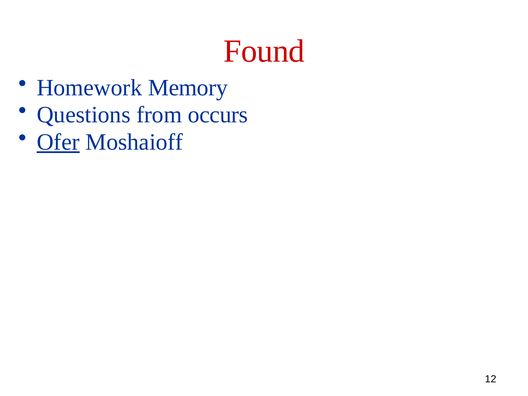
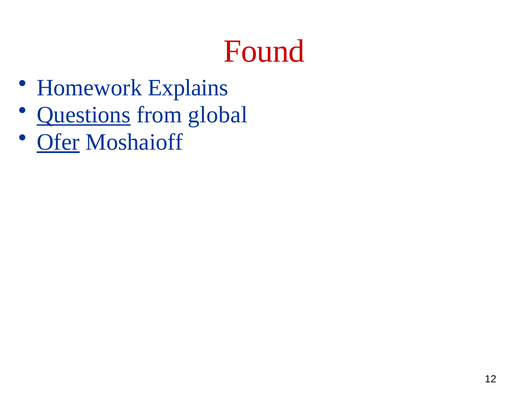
Memory: Memory -> Explains
Questions underline: none -> present
occurs: occurs -> global
